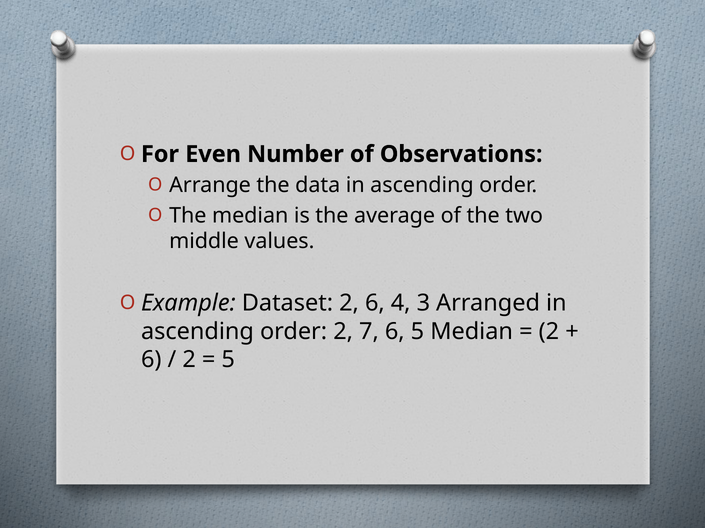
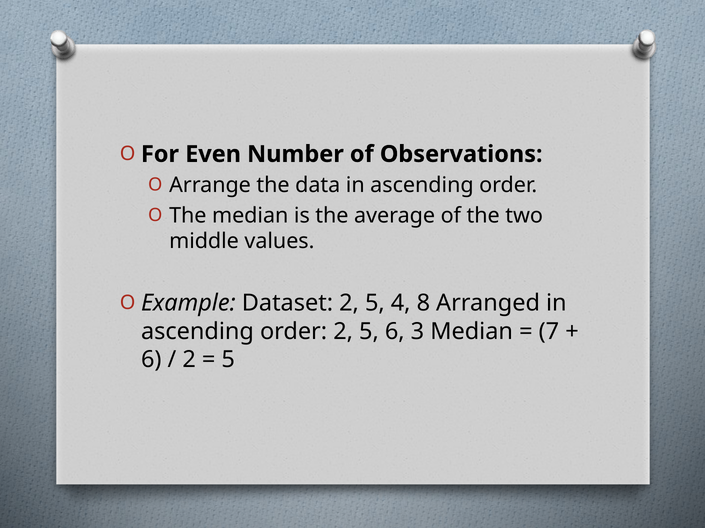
Dataset 2 6: 6 -> 5
3: 3 -> 8
order 2 7: 7 -> 5
6 5: 5 -> 3
2 at (549, 332): 2 -> 7
